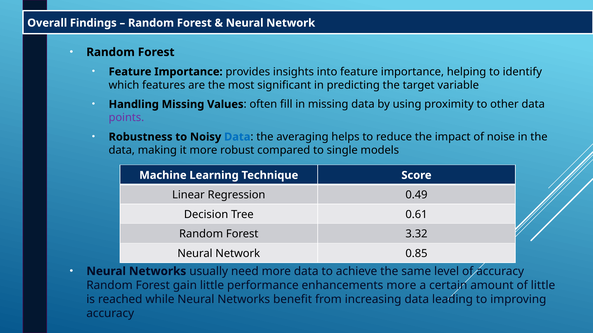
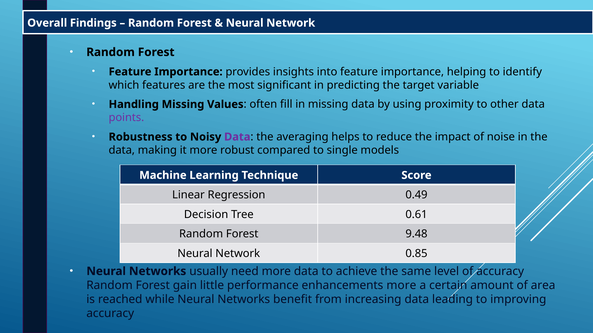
Data at (237, 137) colour: blue -> purple
3.32: 3.32 -> 9.48
of little: little -> area
